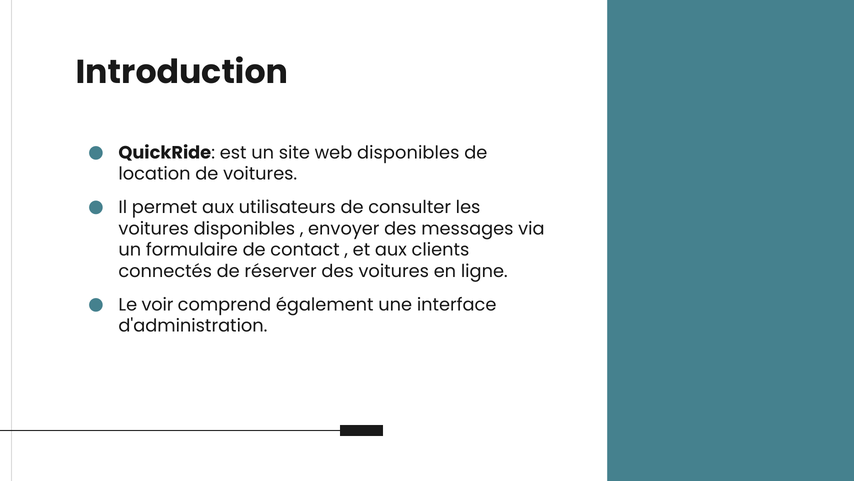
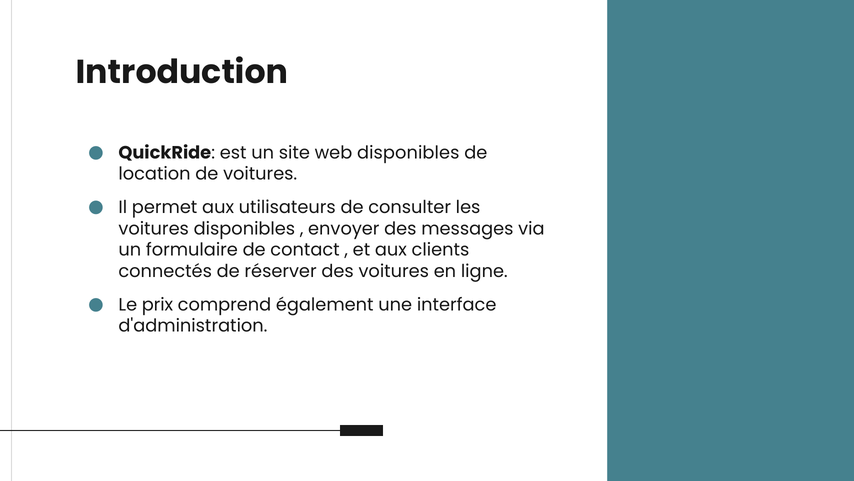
voir: voir -> prix
